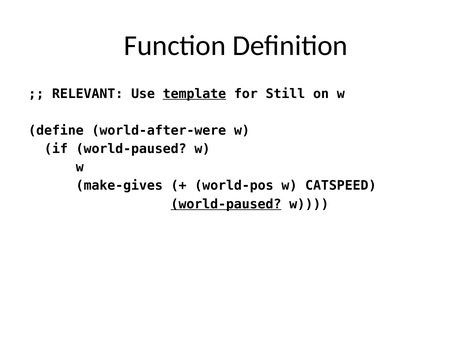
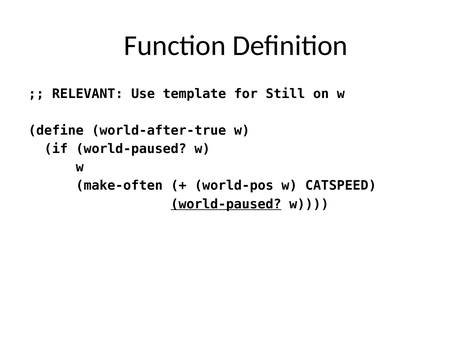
template underline: present -> none
world-after-were: world-after-were -> world-after-true
make-gives: make-gives -> make-often
